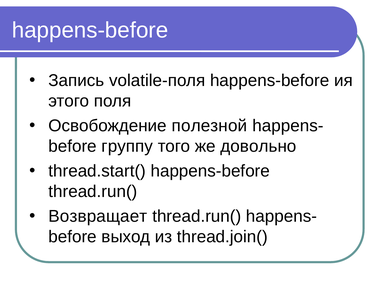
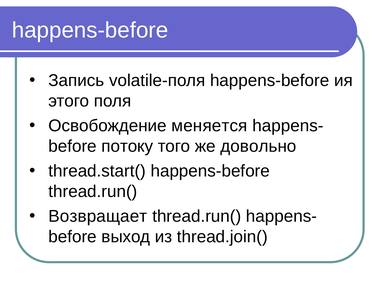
полезной: полезной -> меняется
группу: группу -> потоку
